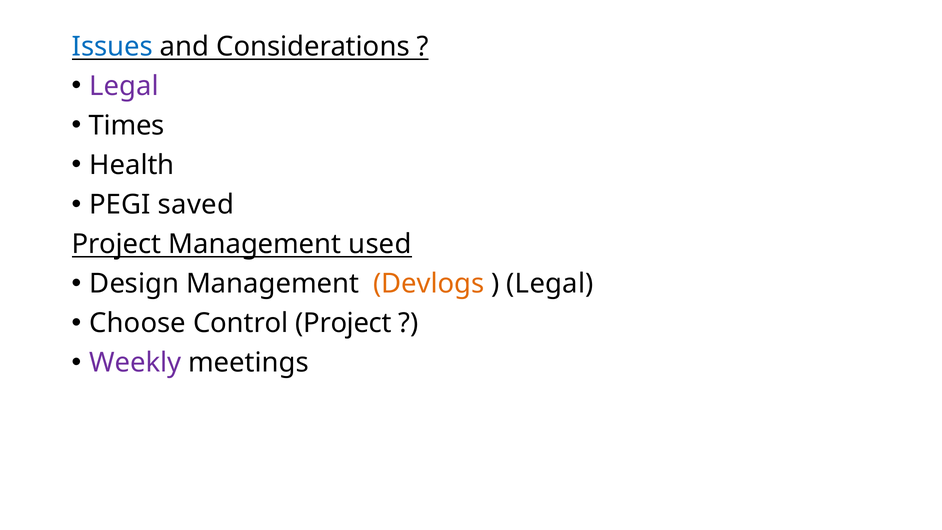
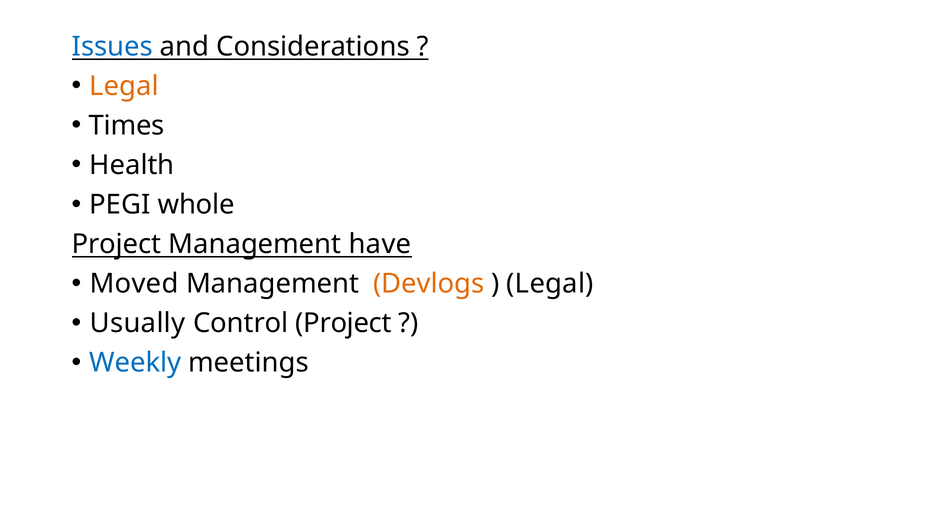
Legal at (124, 86) colour: purple -> orange
saved: saved -> whole
used: used -> have
Design: Design -> Moved
Choose: Choose -> Usually
Weekly colour: purple -> blue
